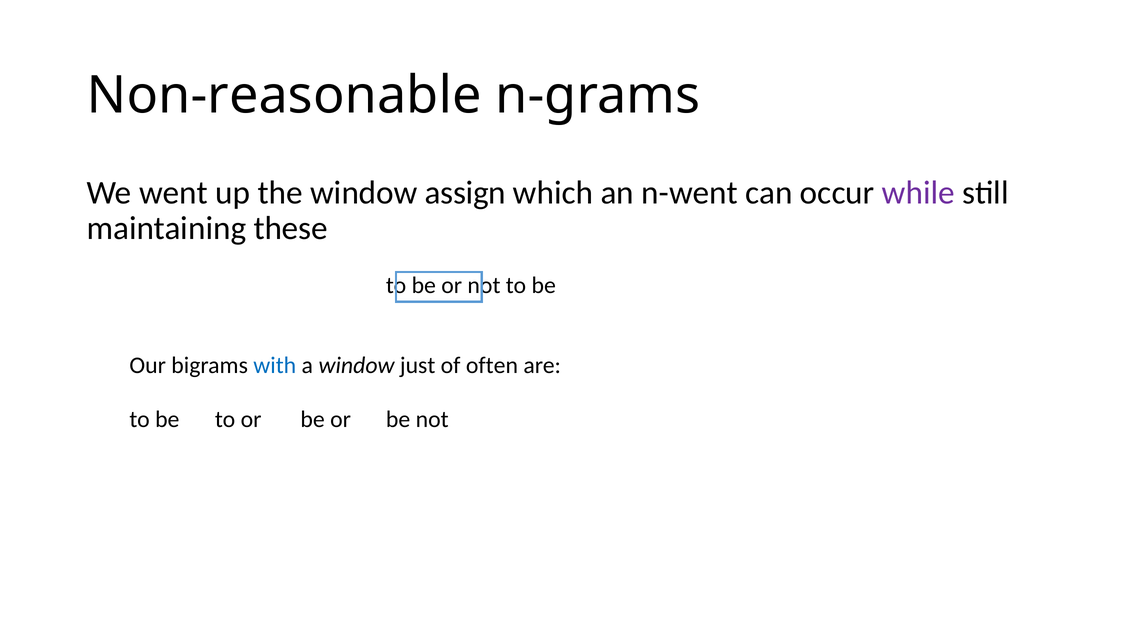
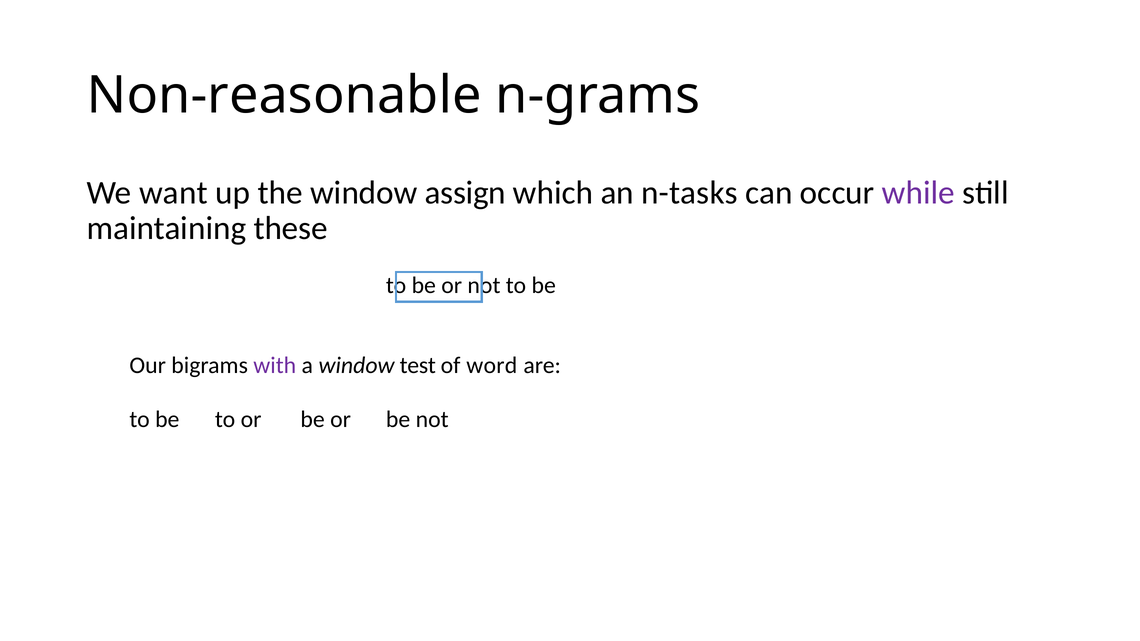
went: went -> want
n-went: n-went -> n-tasks
with colour: blue -> purple
just: just -> test
often: often -> word
